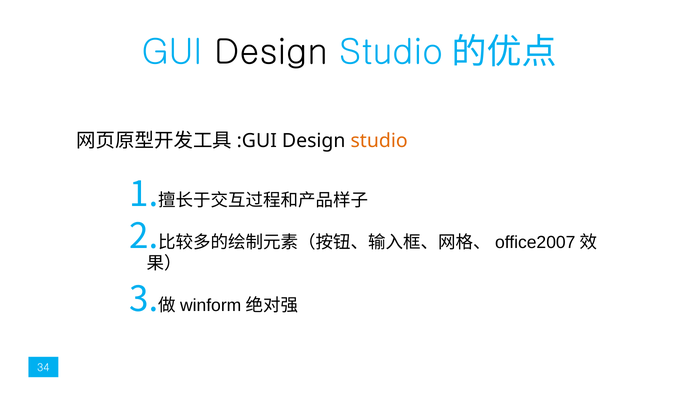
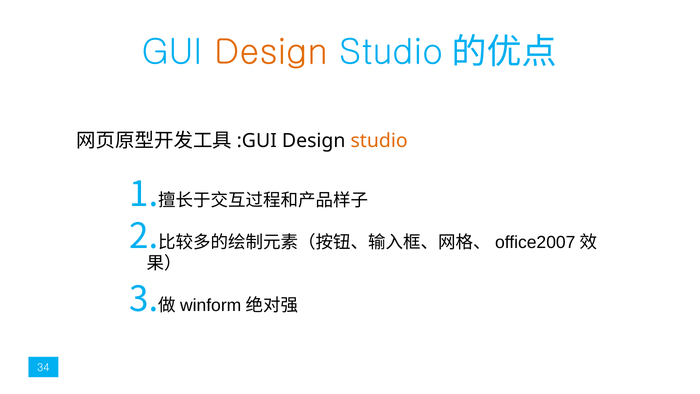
Design at (271, 52) colour: black -> orange
